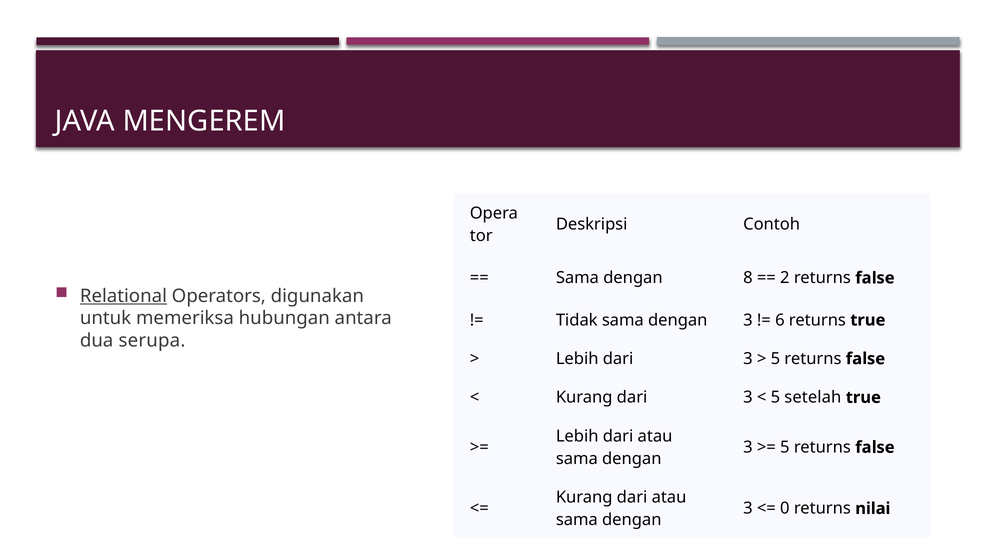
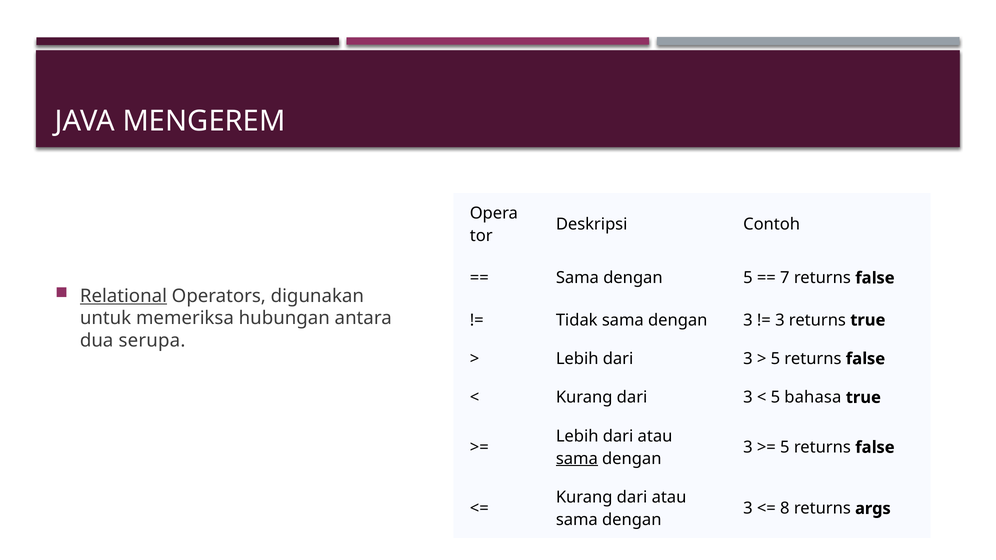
dengan 8: 8 -> 5
2: 2 -> 7
6 at (780, 320): 6 -> 3
setelah: setelah -> bahasa
sama at (577, 459) underline: none -> present
0: 0 -> 8
nilai: nilai -> args
